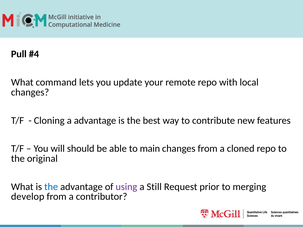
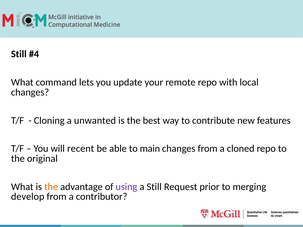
Pull at (19, 54): Pull -> Still
a advantage: advantage -> unwanted
should: should -> recent
the at (51, 187) colour: blue -> orange
